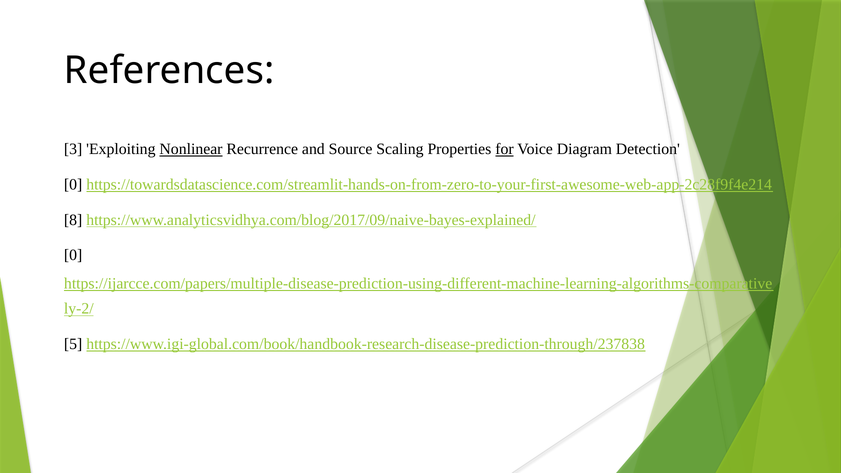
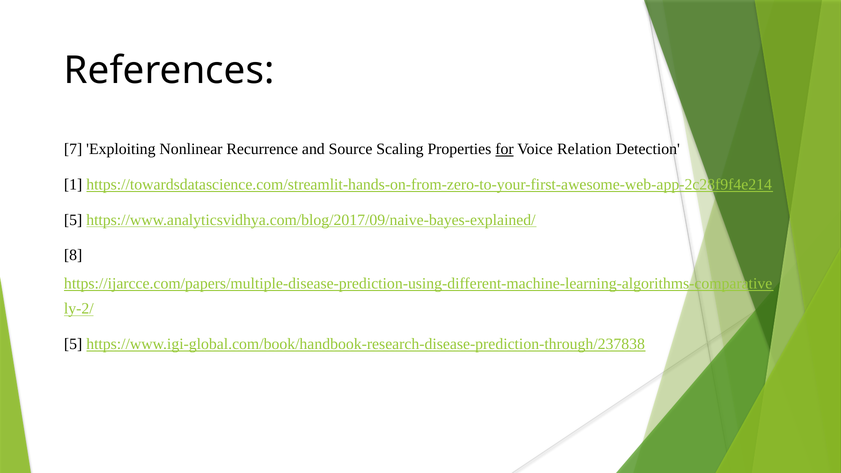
3: 3 -> 7
Nonlinear underline: present -> none
Diagram: Diagram -> Relation
0 at (73, 184): 0 -> 1
8 at (73, 220): 8 -> 5
0 at (73, 255): 0 -> 8
